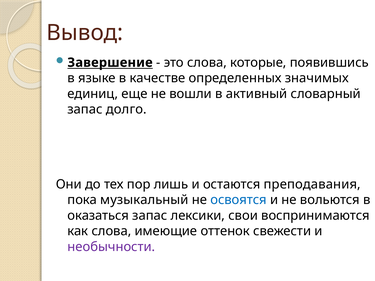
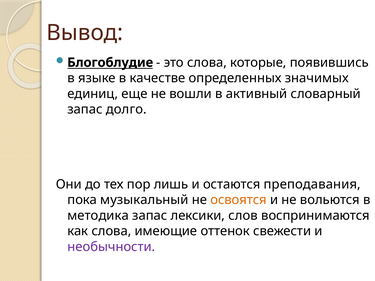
Завершение: Завершение -> Блогоблудие
освоятся colour: blue -> orange
оказаться: оказаться -> методика
свои: свои -> слов
